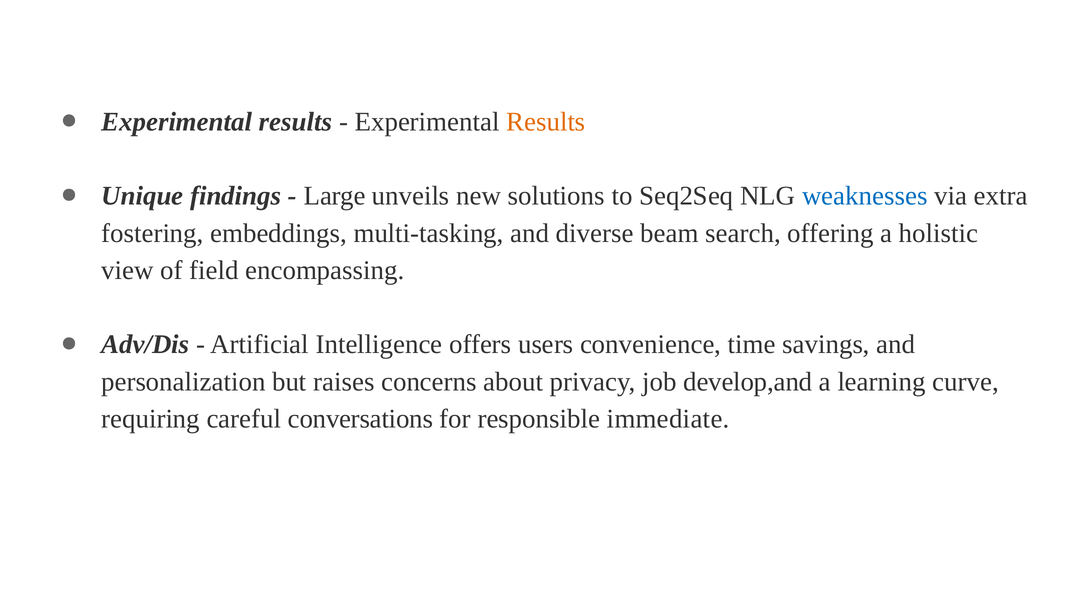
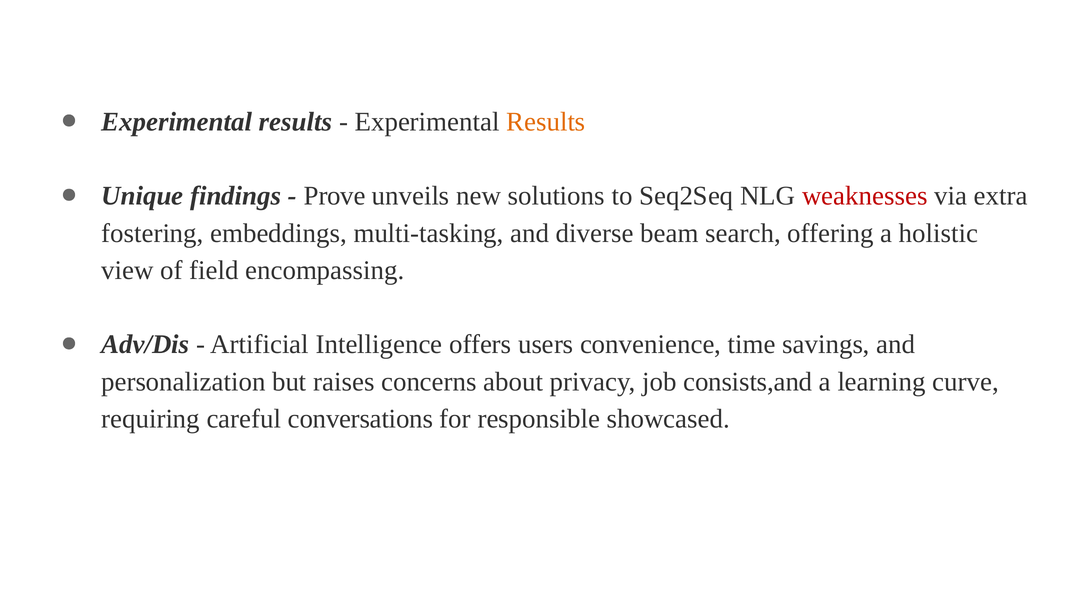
Large: Large -> Prove
weaknesses colour: blue -> red
develop,and: develop,and -> consists,and
immediate: immediate -> showcased
